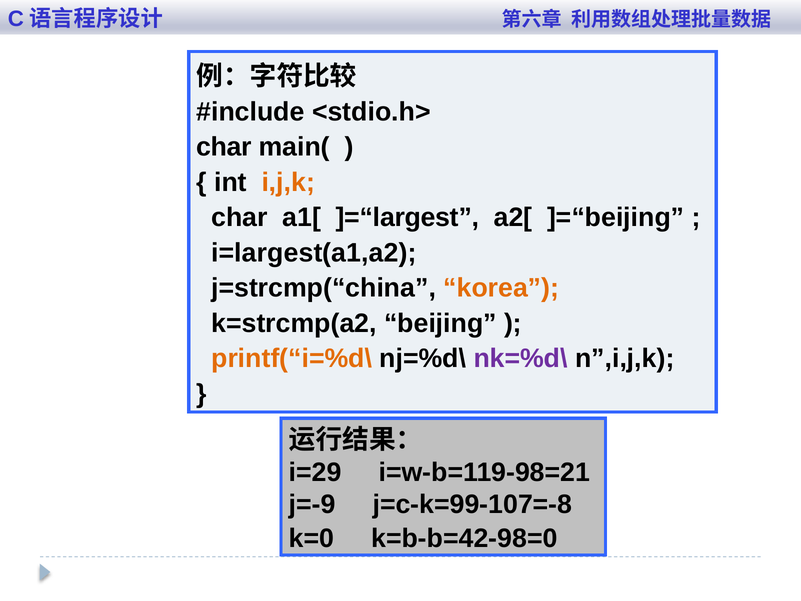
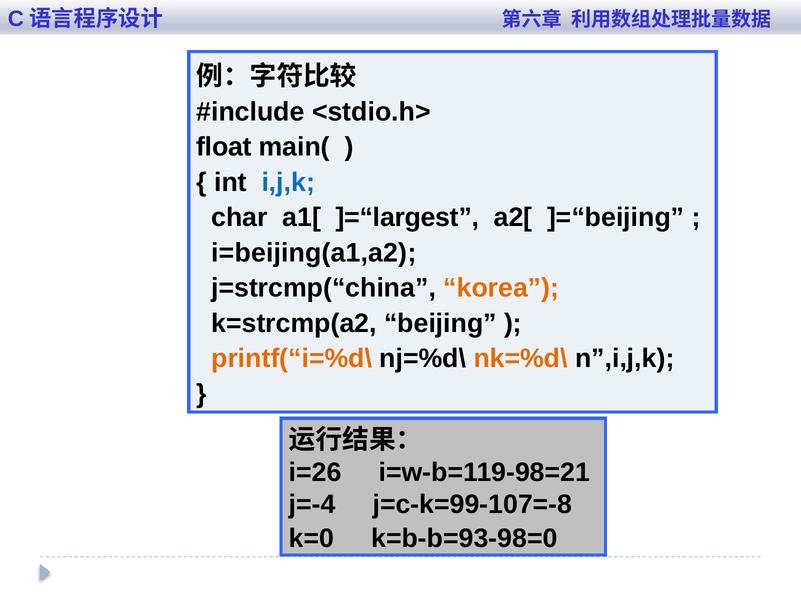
char at (224, 147): char -> float
i,j,k colour: orange -> blue
i=largest(a1,a2: i=largest(a1,a2 -> i=beijing(a1,a2
nk=%d\ colour: purple -> orange
i=29: i=29 -> i=26
j=-9: j=-9 -> j=-4
k=b-b=42-98=0: k=b-b=42-98=0 -> k=b-b=93-98=0
